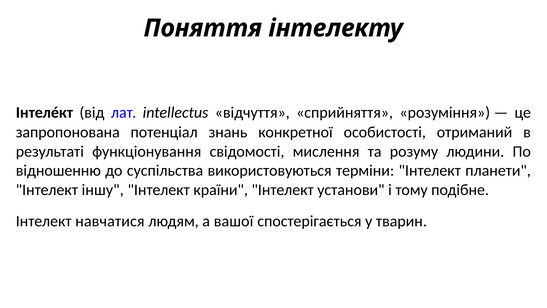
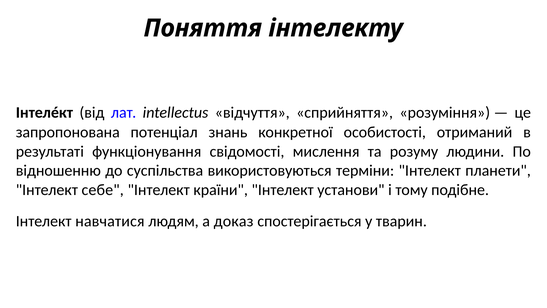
іншу: іншу -> себе
вашої: вашої -> доказ
